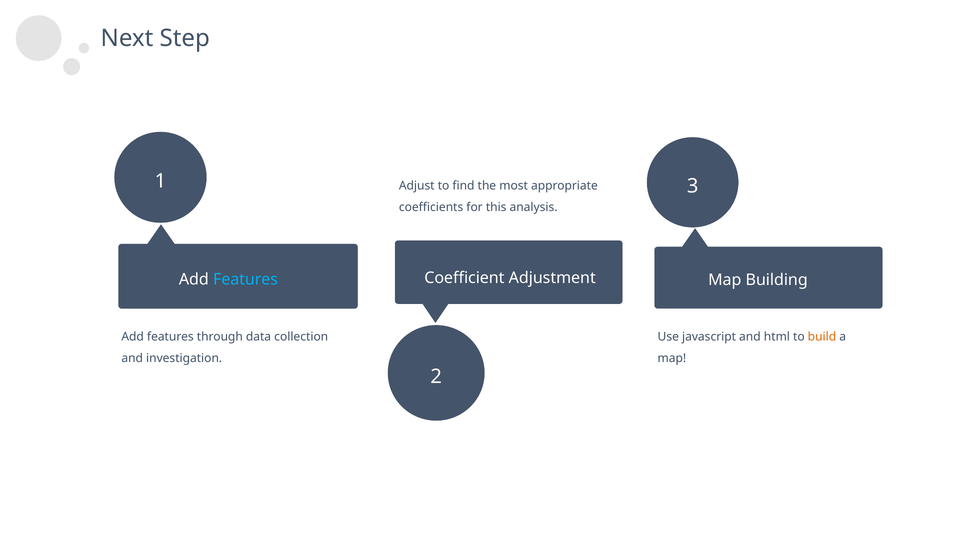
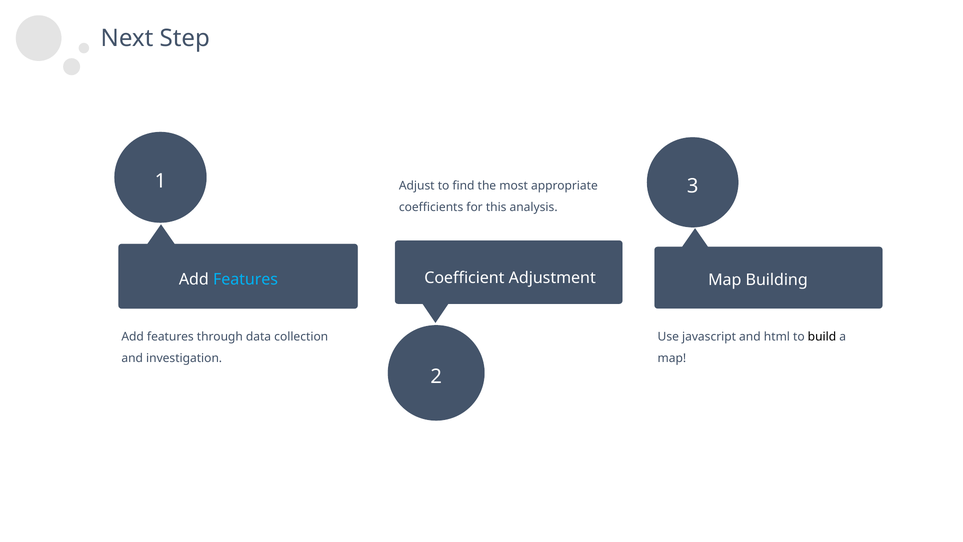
build colour: orange -> black
